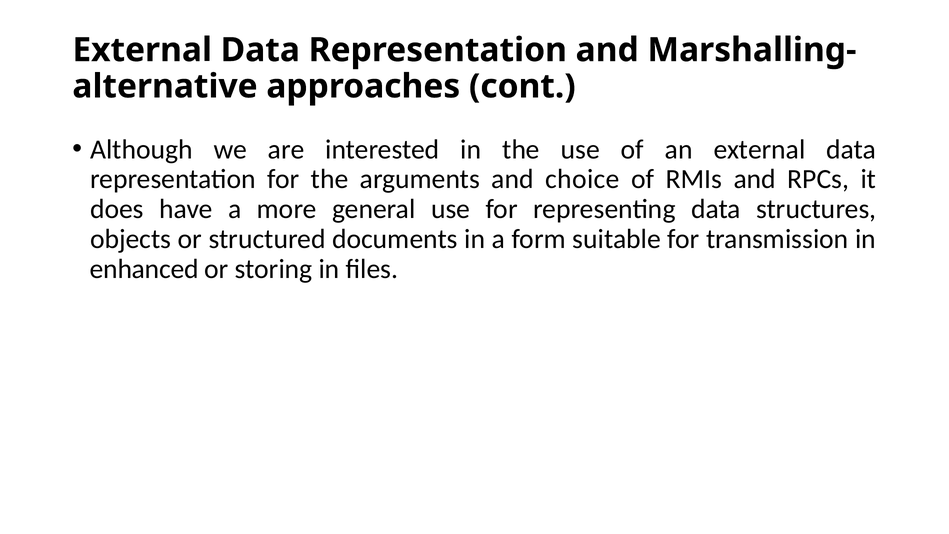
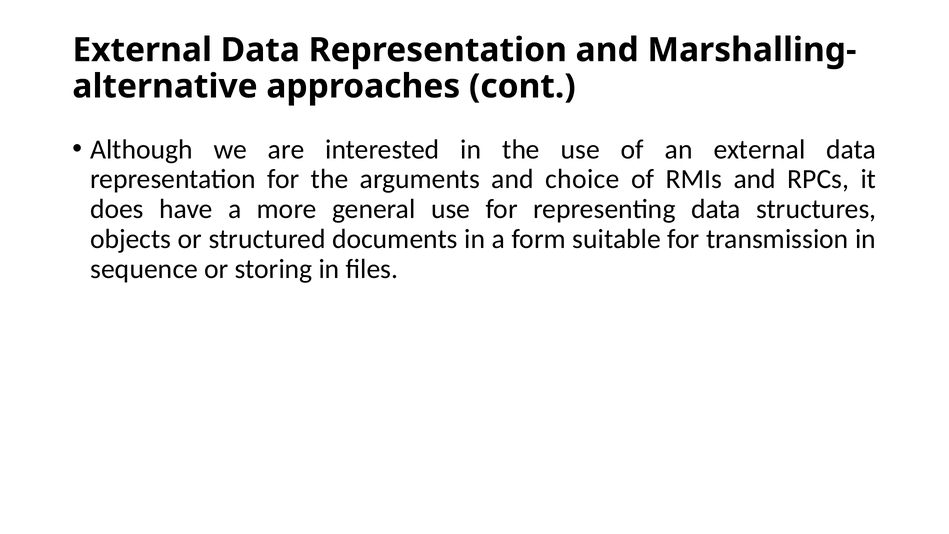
enhanced: enhanced -> sequence
